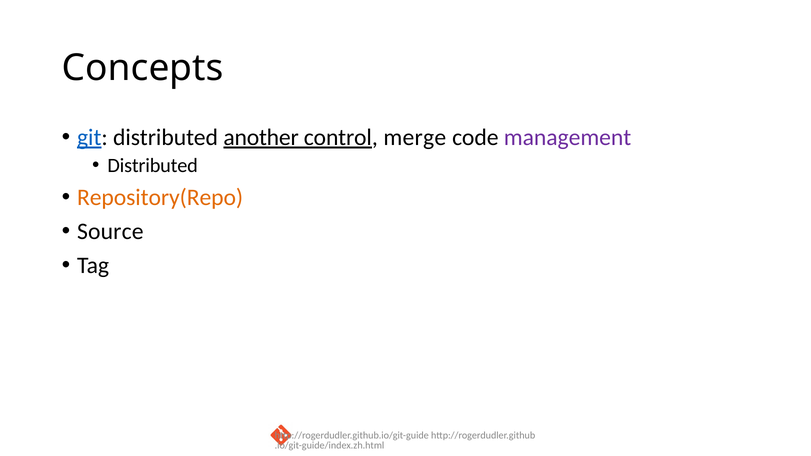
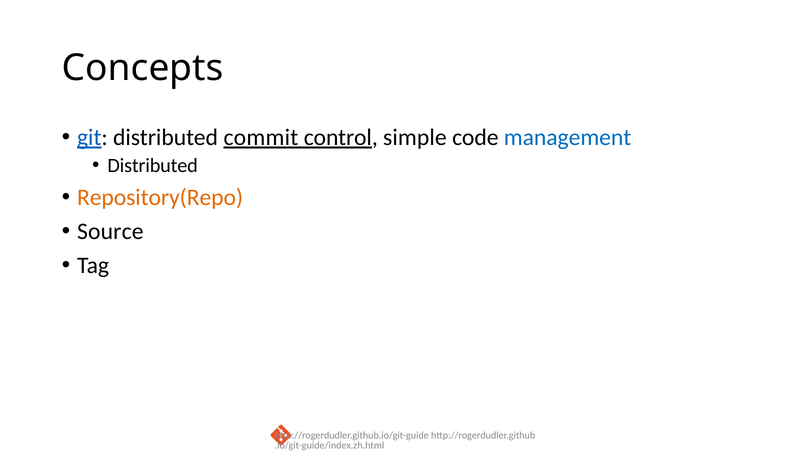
another: another -> commit
merge: merge -> simple
management colour: purple -> blue
